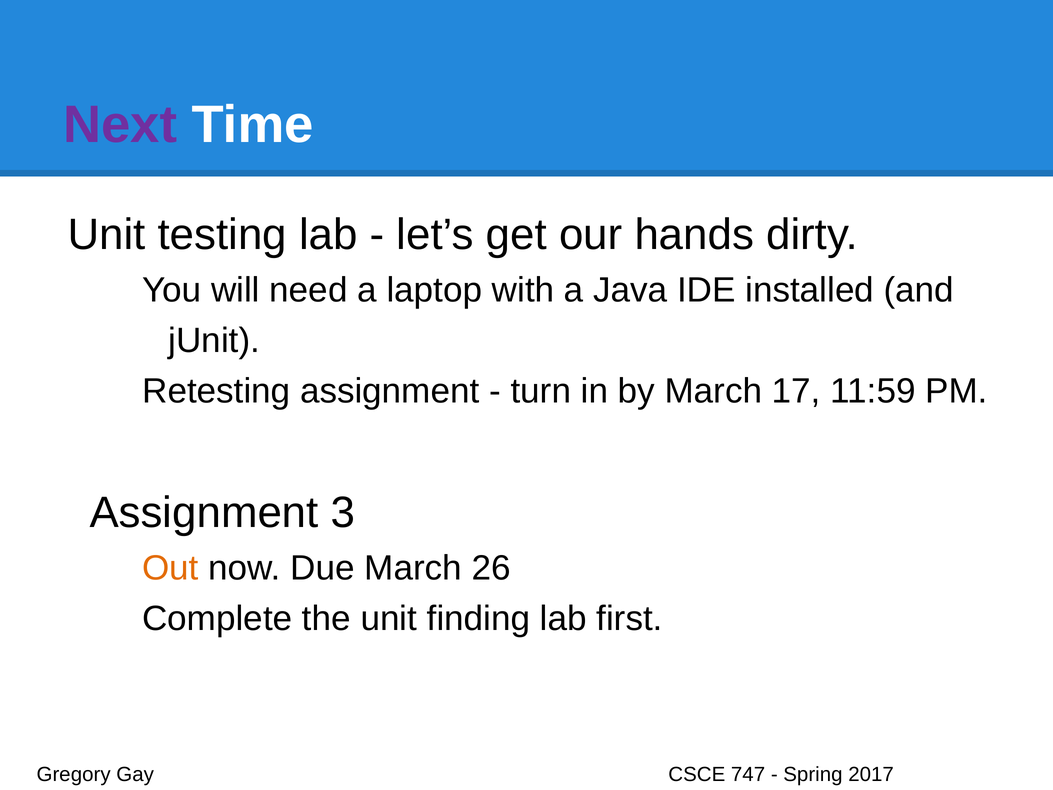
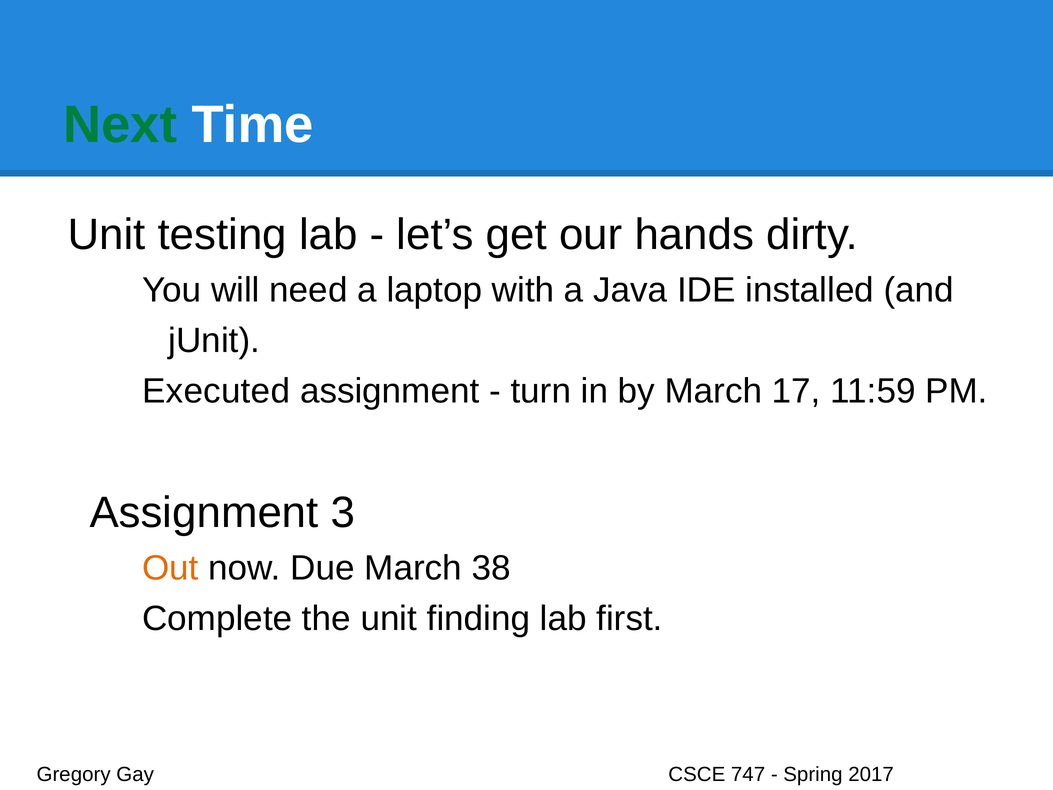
Next colour: purple -> green
Retesting: Retesting -> Executed
26: 26 -> 38
